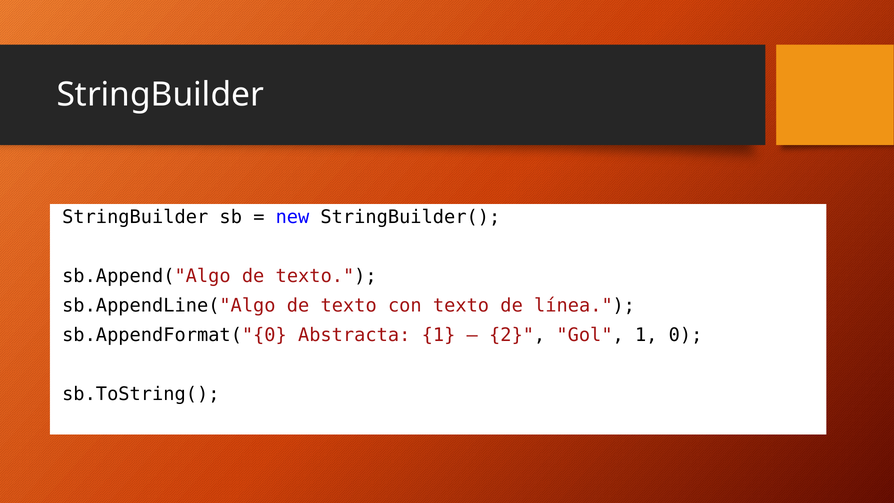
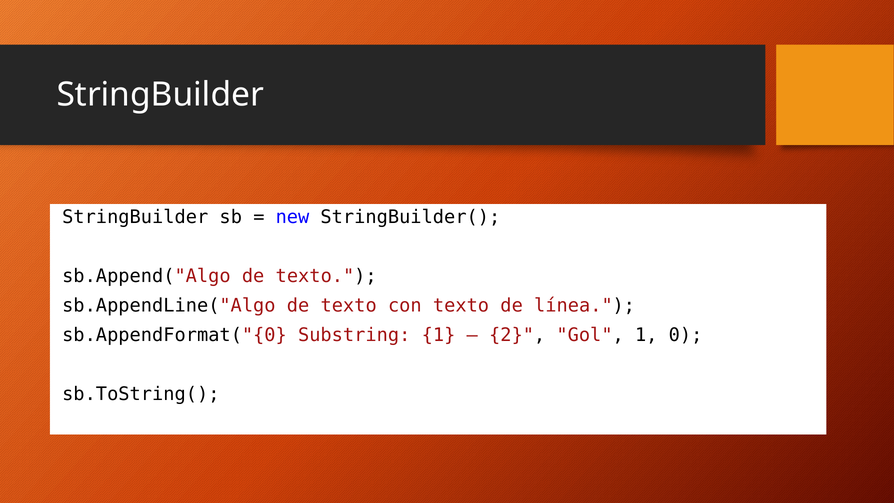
Abstracta: Abstracta -> Substring
